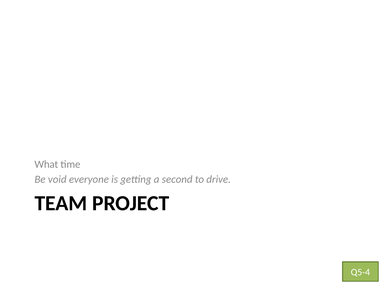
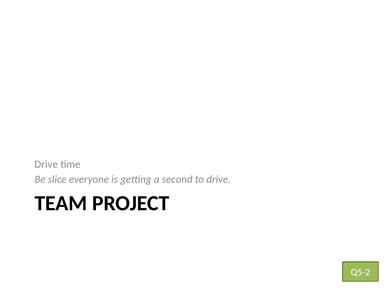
What at (46, 164): What -> Drive
void: void -> slice
Q5-4: Q5-4 -> Q5-2
